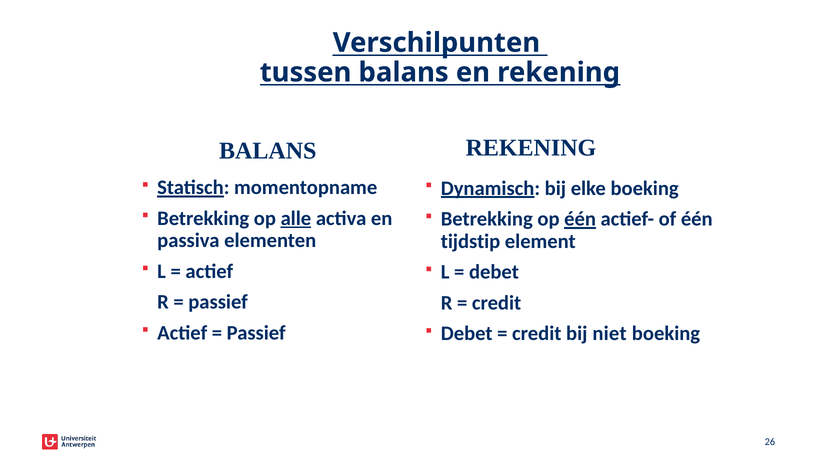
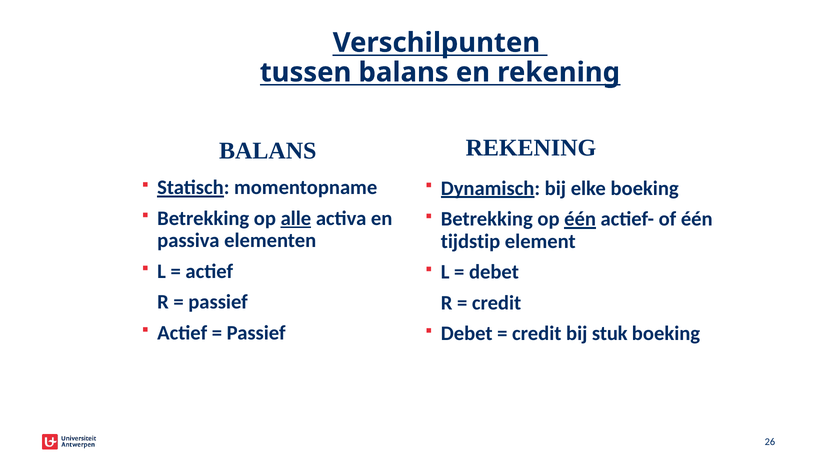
niet: niet -> stuk
